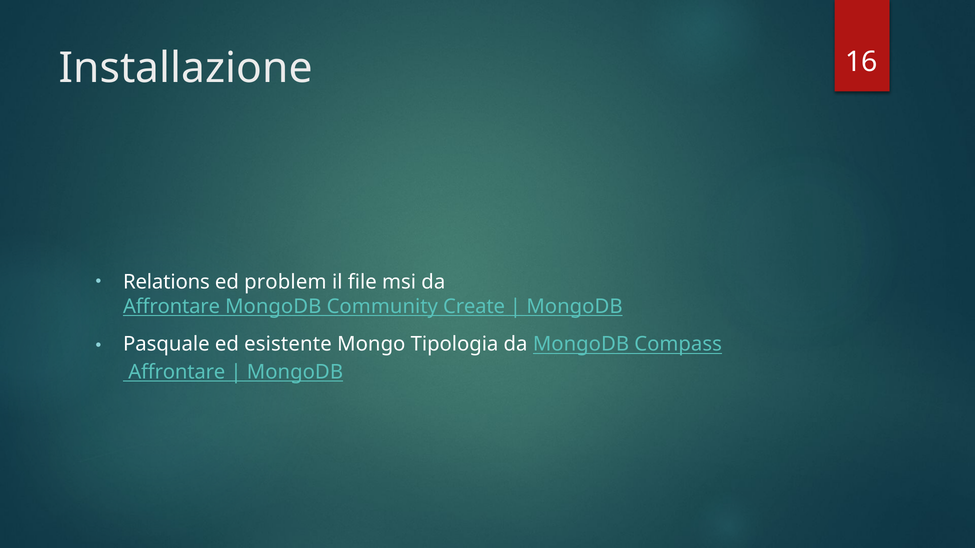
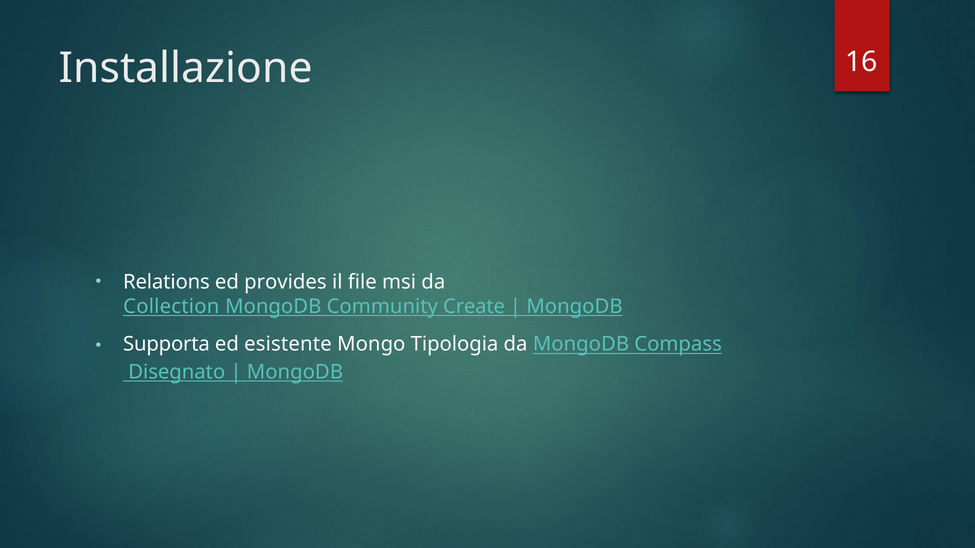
problem: problem -> provides
Affrontare at (172, 307): Affrontare -> Collection
Pasquale: Pasquale -> Supporta
Affrontare at (177, 372): Affrontare -> Disegnato
